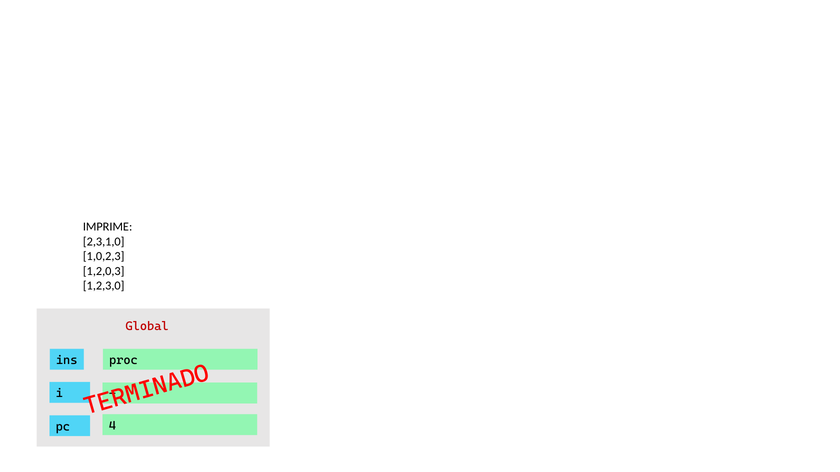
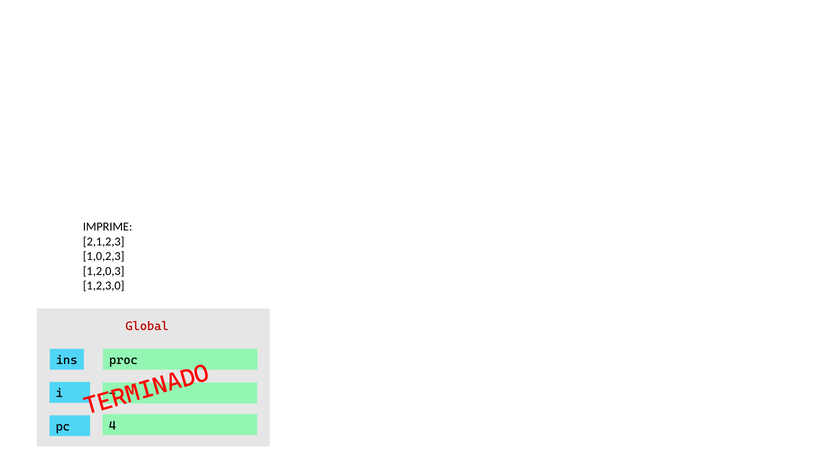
2,3,1,0: 2,3,1,0 -> 2,1,2,3
